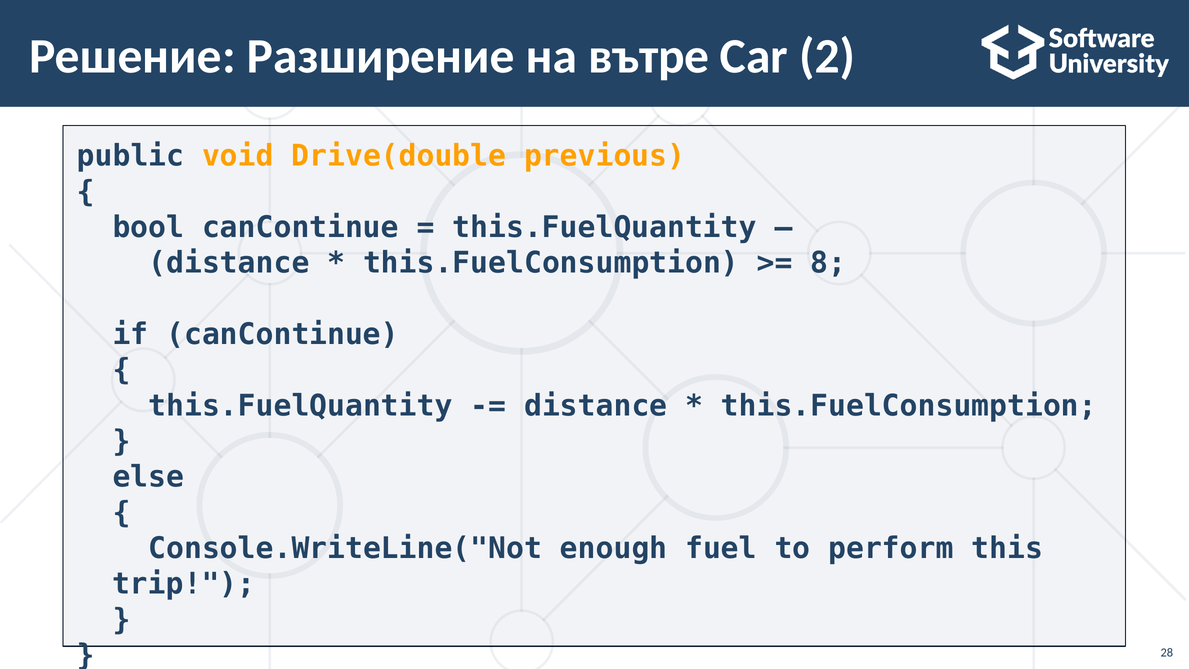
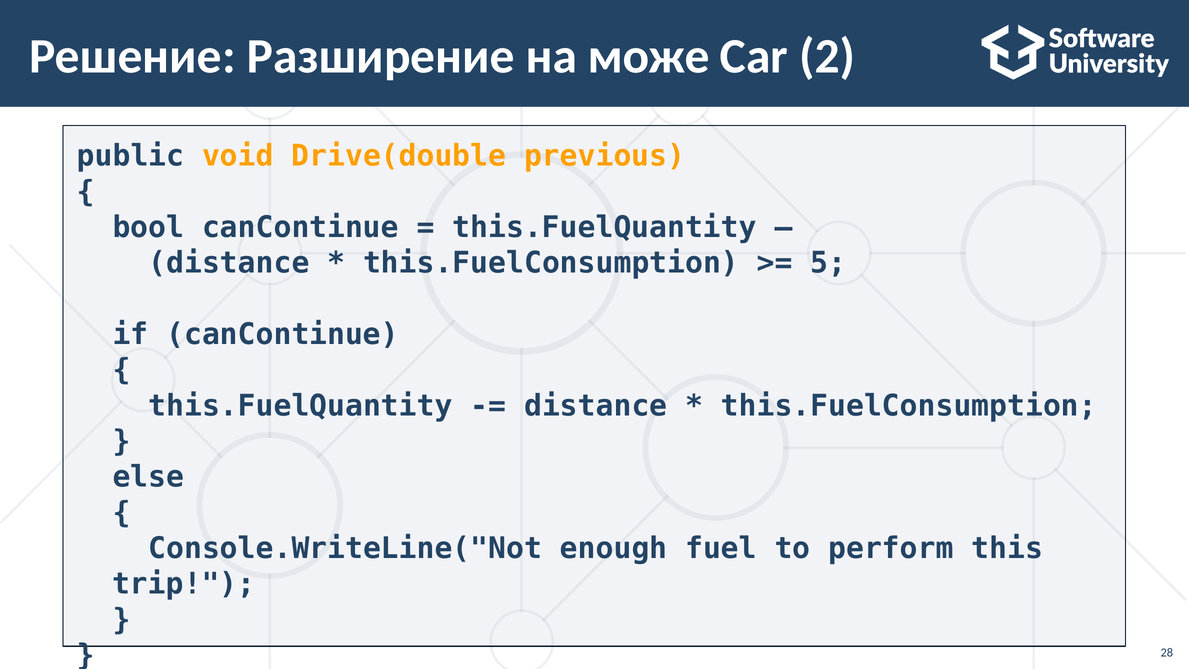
вътре: вътре -> може
8: 8 -> 5
